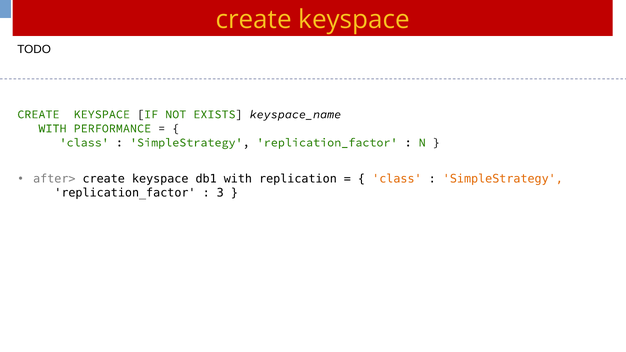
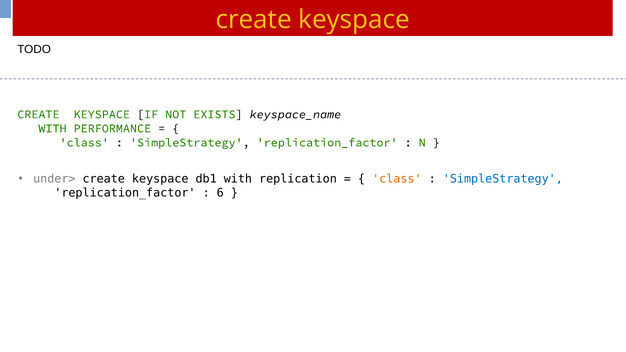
after>: after> -> under>
SimpleStrategy at (503, 179) colour: orange -> blue
3: 3 -> 6
